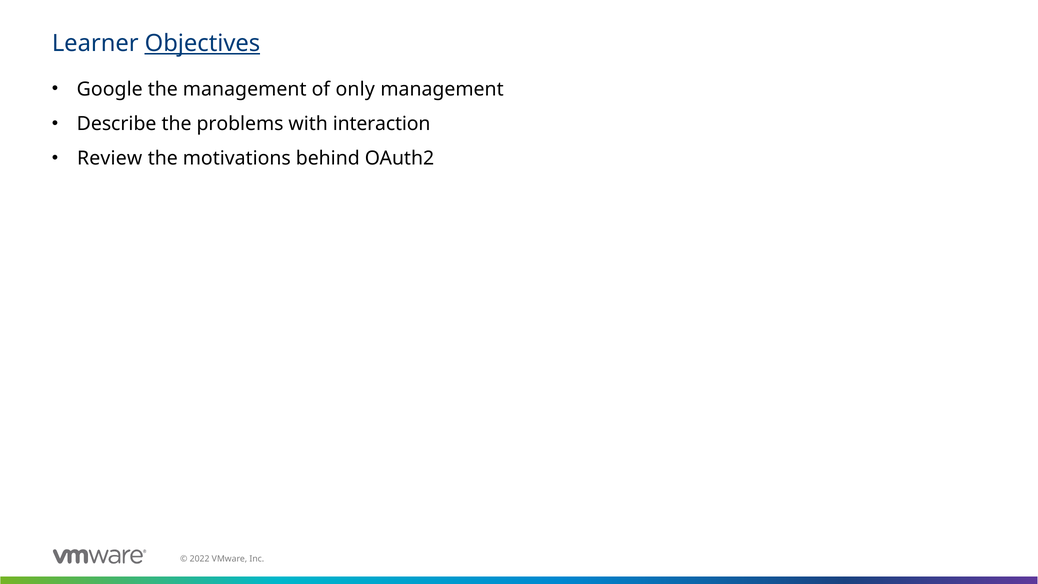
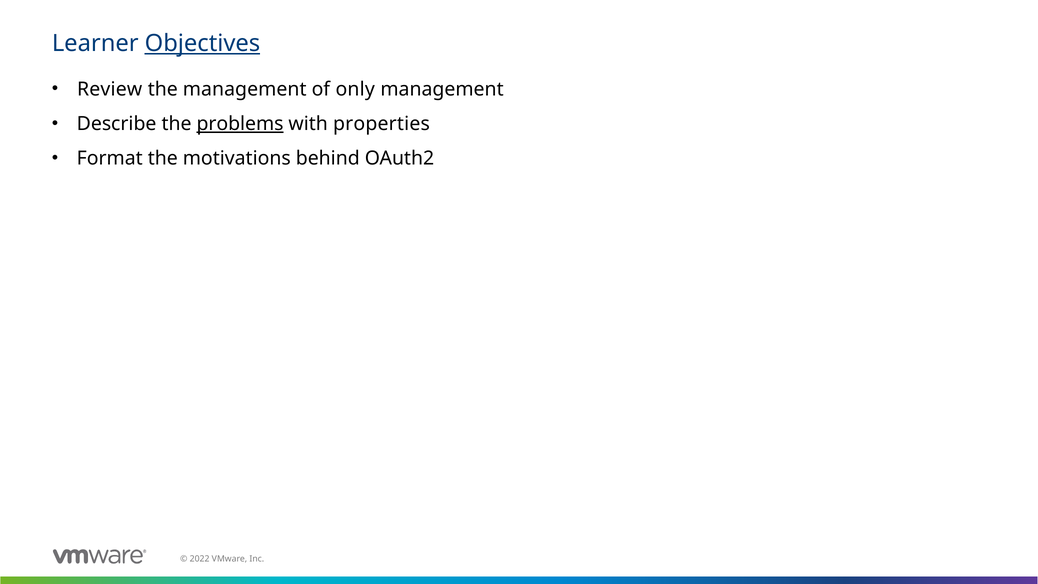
Google: Google -> Review
problems underline: none -> present
interaction: interaction -> properties
Review: Review -> Format
